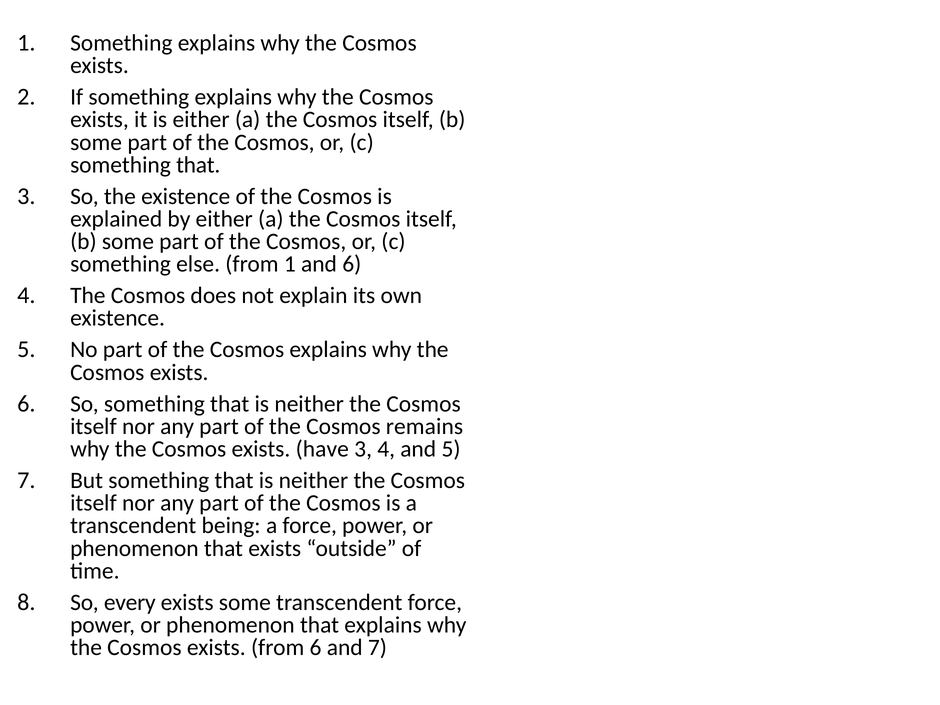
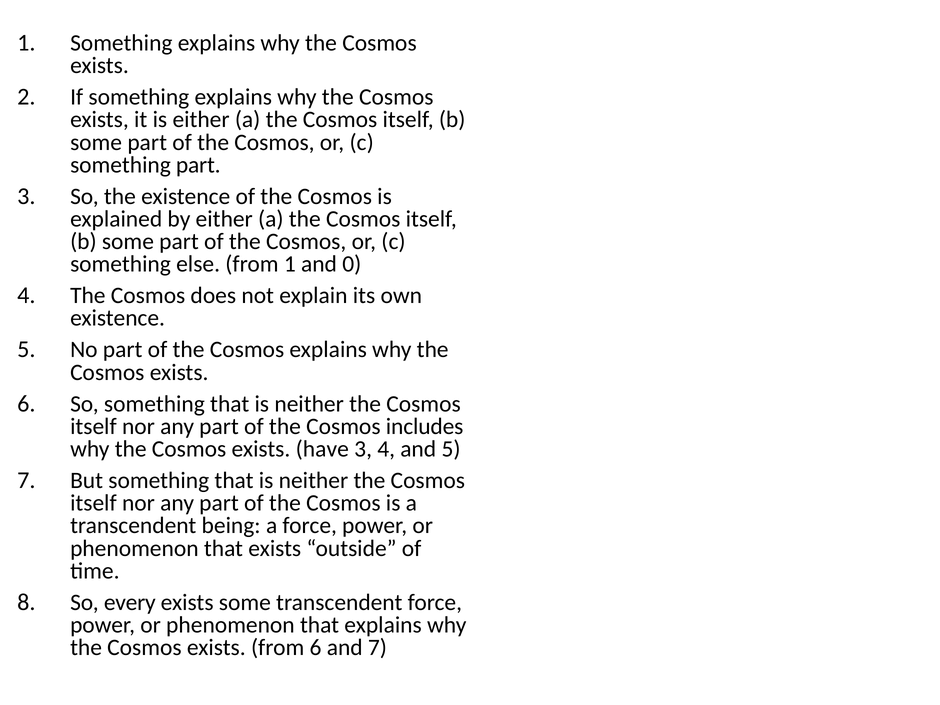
that at (198, 165): that -> part
and 6: 6 -> 0
remains: remains -> includes
